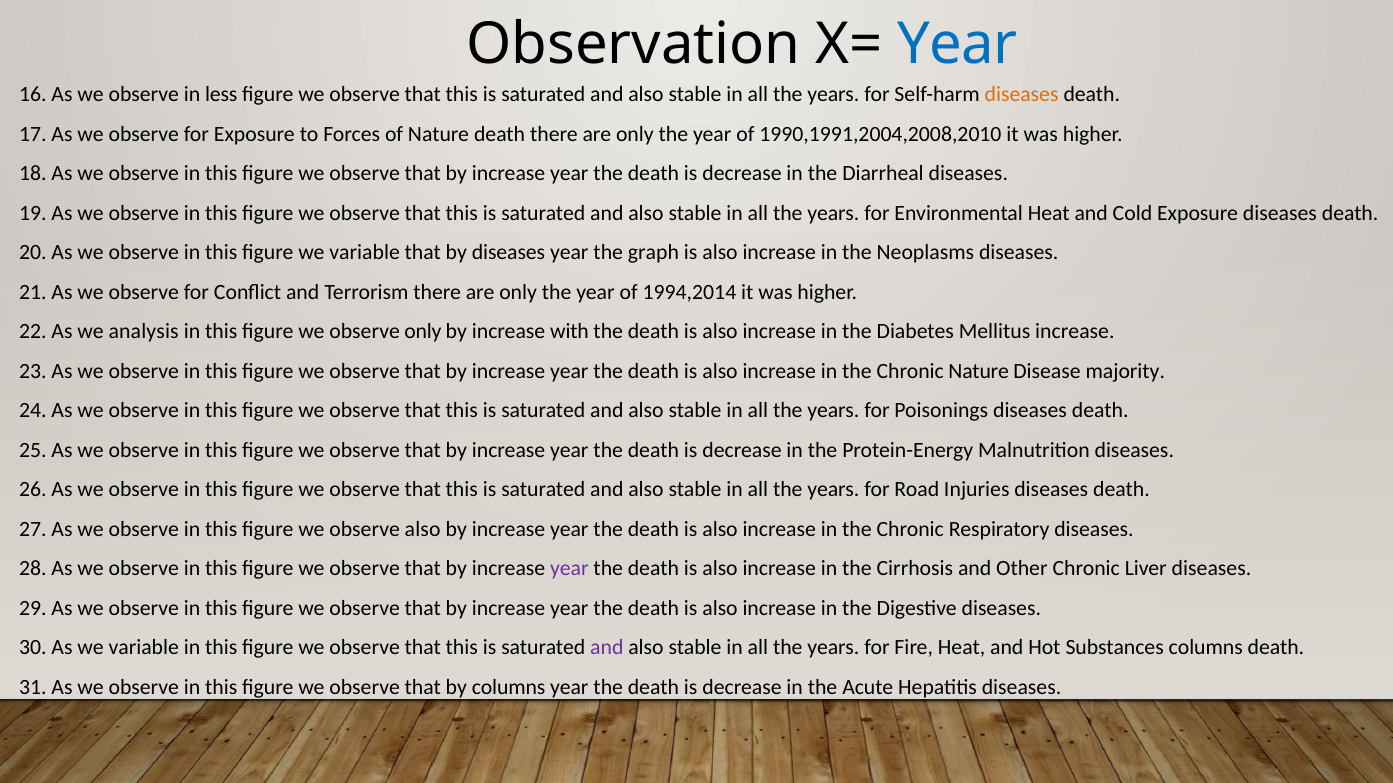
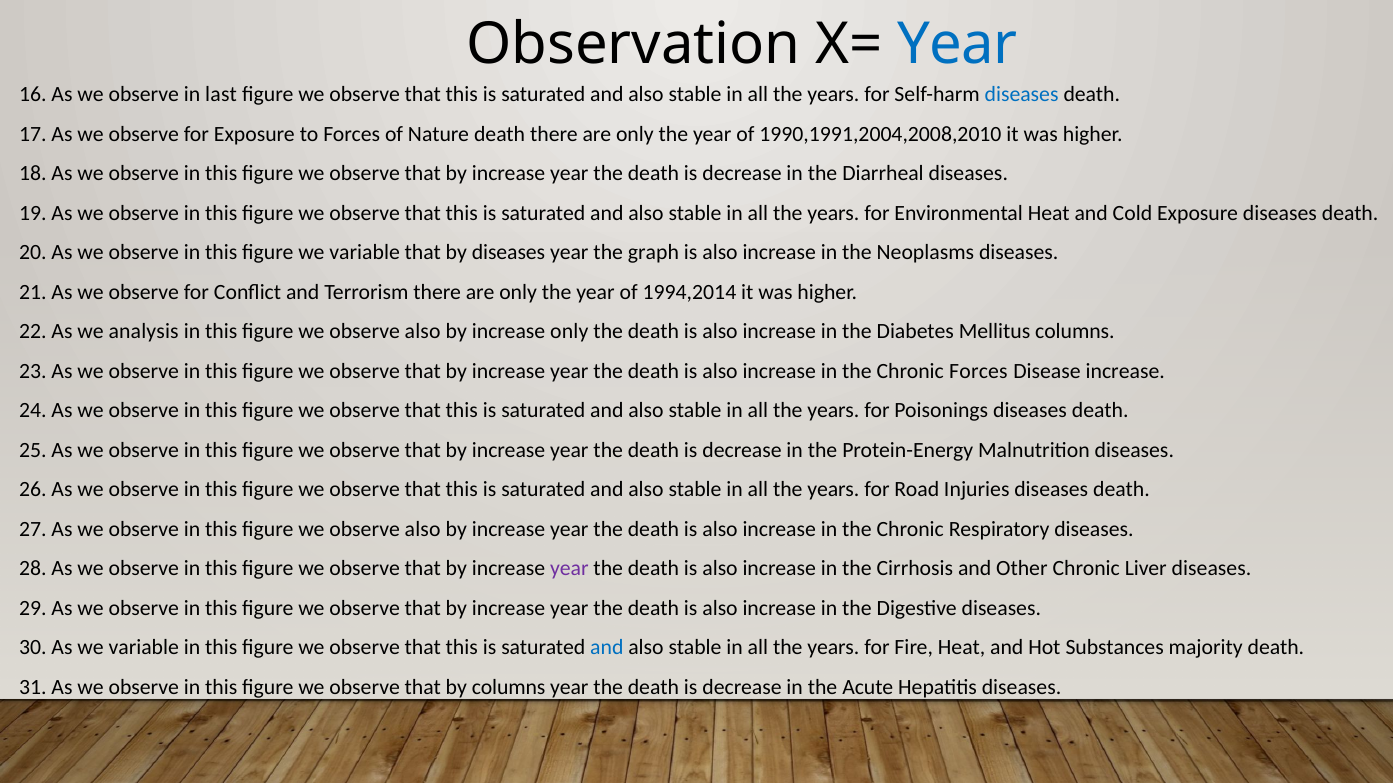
less: less -> last
diseases at (1022, 95) colour: orange -> blue
only at (423, 332): only -> also
increase with: with -> only
Mellitus increase: increase -> columns
Chronic Nature: Nature -> Forces
Disease majority: majority -> increase
and at (607, 648) colour: purple -> blue
Substances columns: columns -> majority
